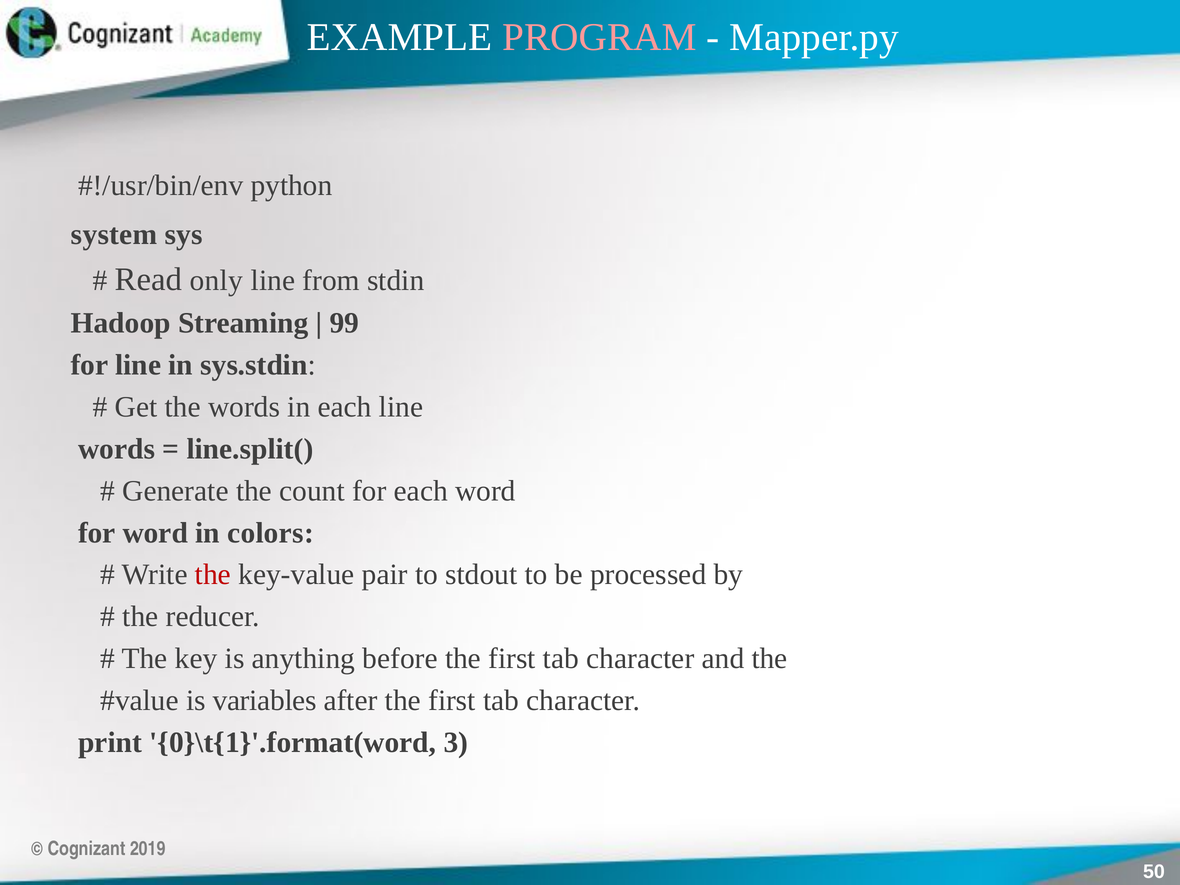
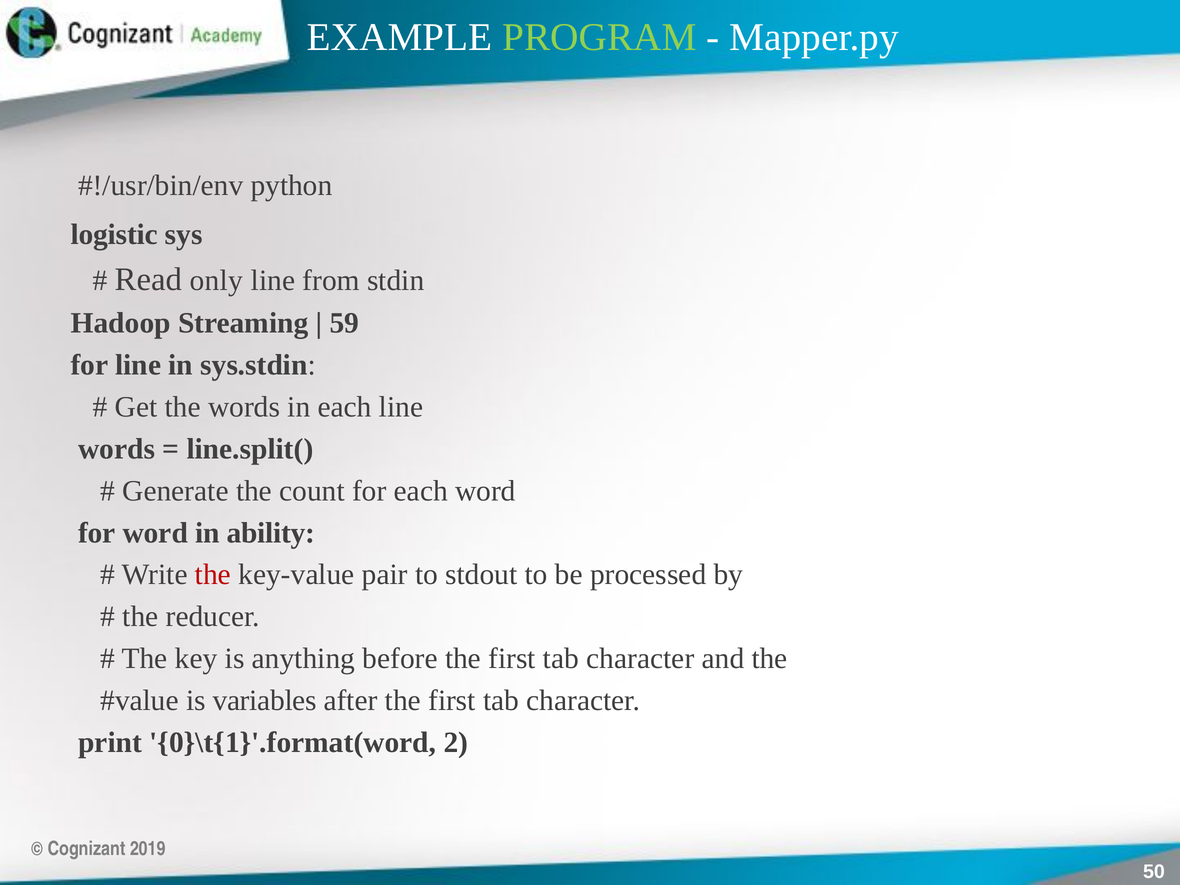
PROGRAM colour: pink -> light green
system: system -> logistic
99: 99 -> 59
colors: colors -> ability
3: 3 -> 2
